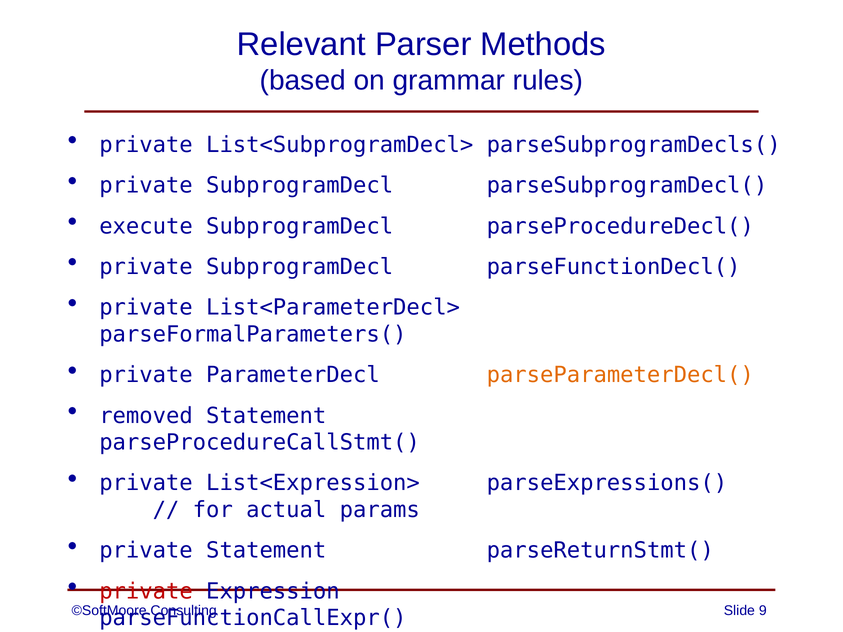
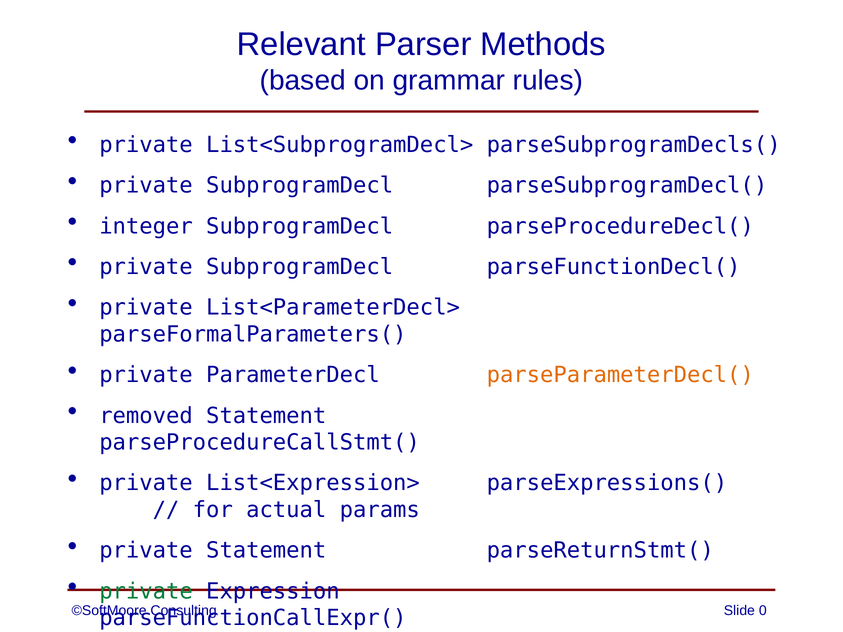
execute: execute -> integer
private at (146, 591) colour: red -> green
9: 9 -> 0
